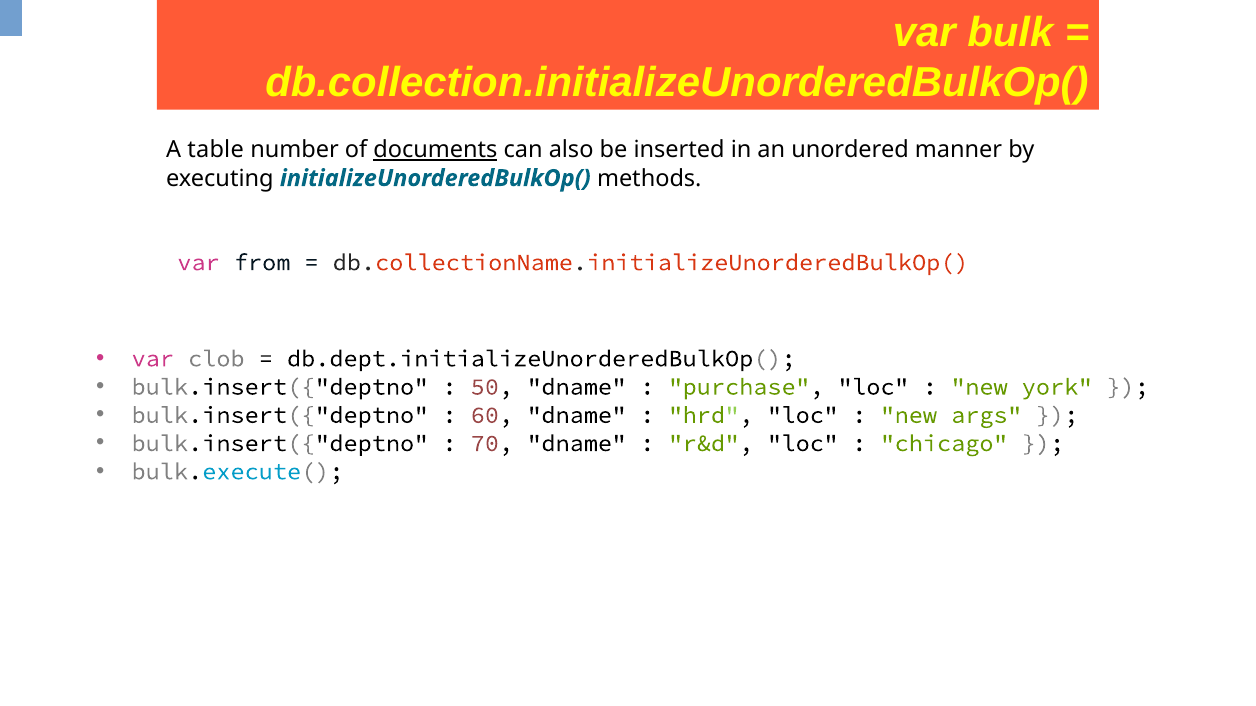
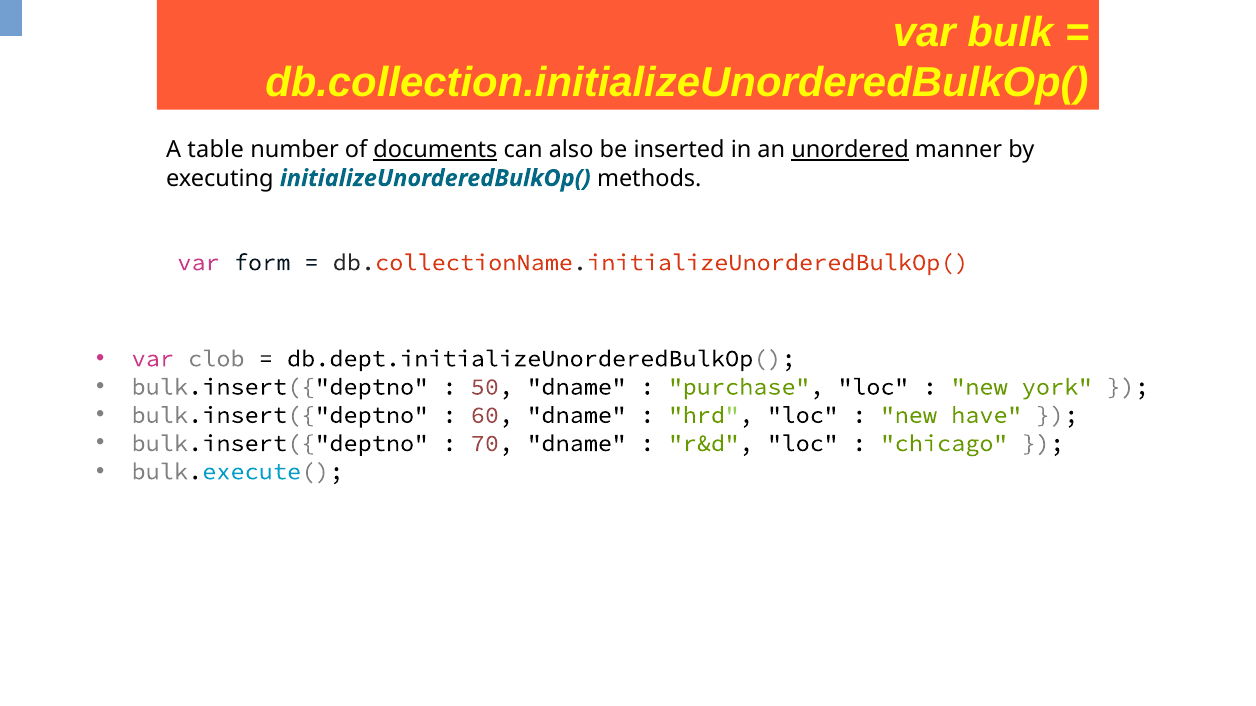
unordered underline: none -> present
from: from -> form
args: args -> have
